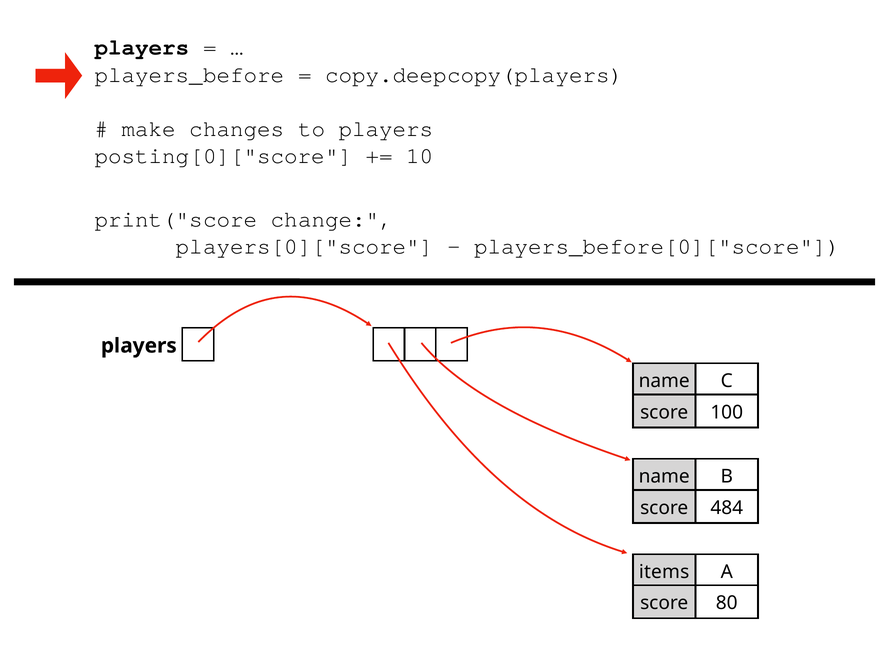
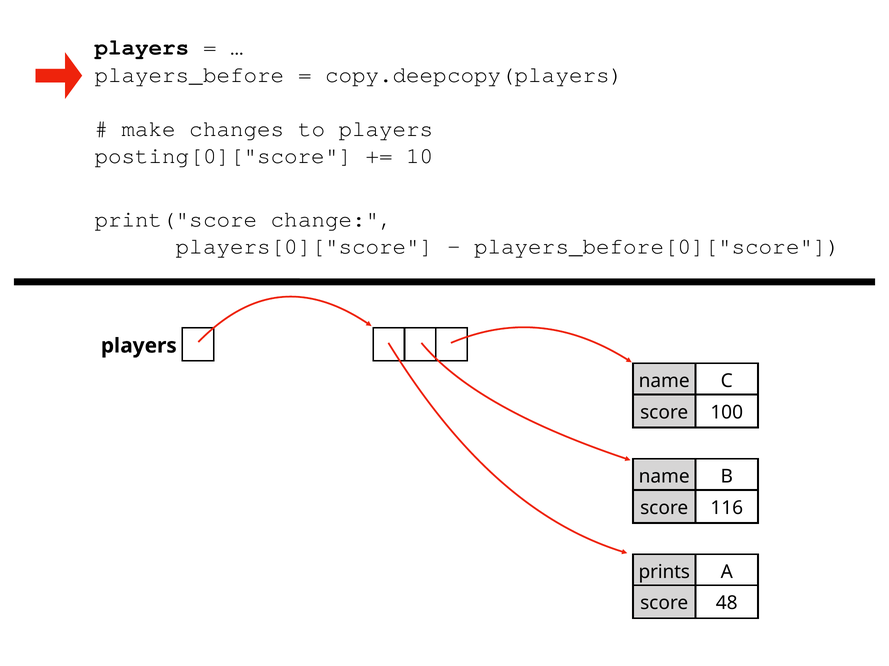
484: 484 -> 116
items: items -> prints
80: 80 -> 48
